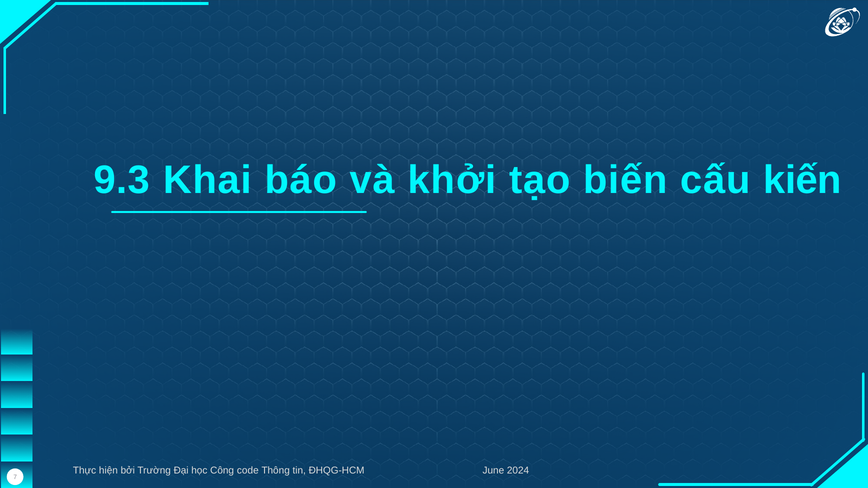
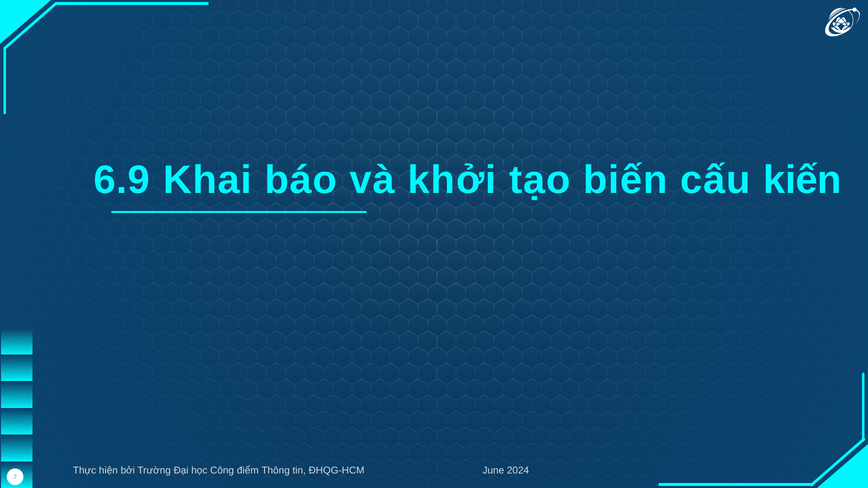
9.3: 9.3 -> 6.9
code: code -> điểm
